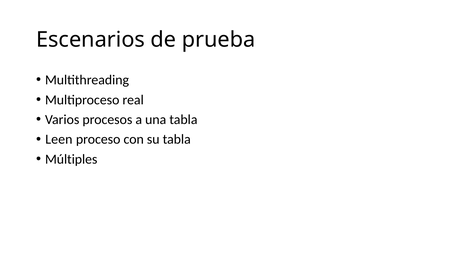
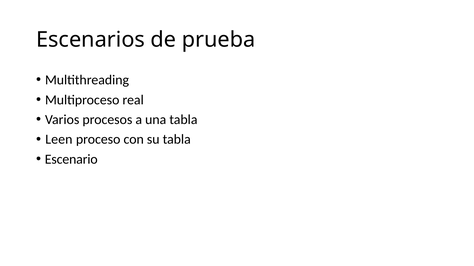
Múltiples: Múltiples -> Escenario
